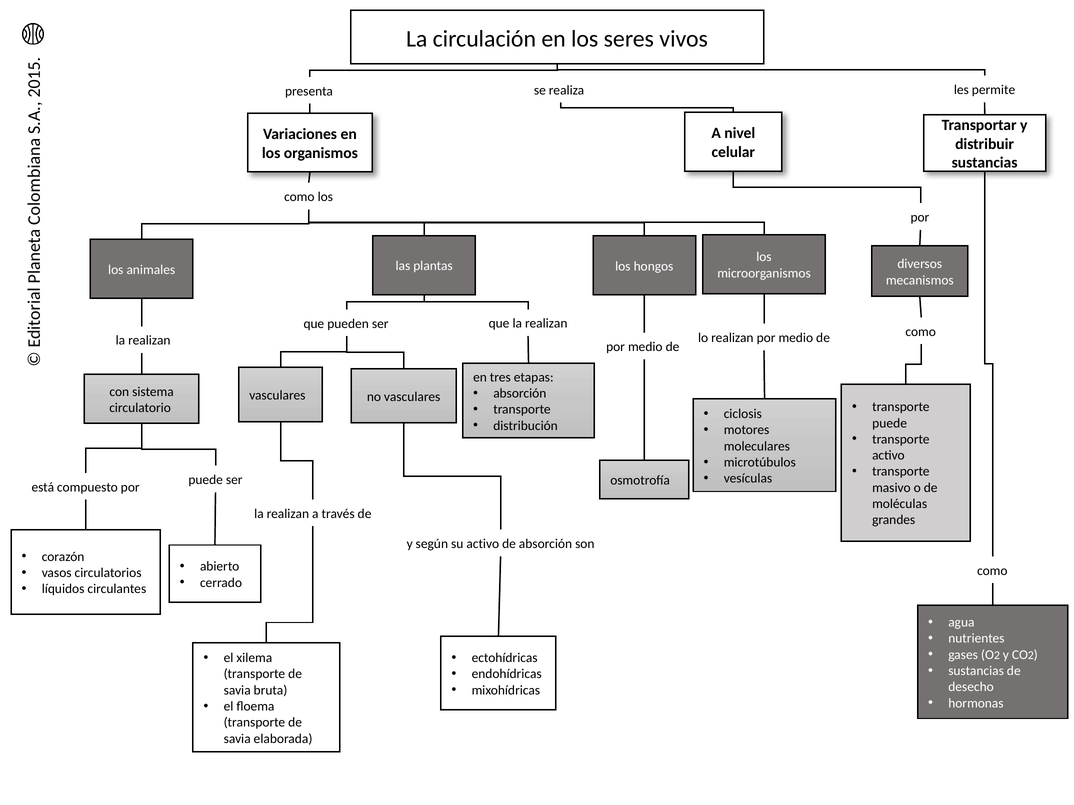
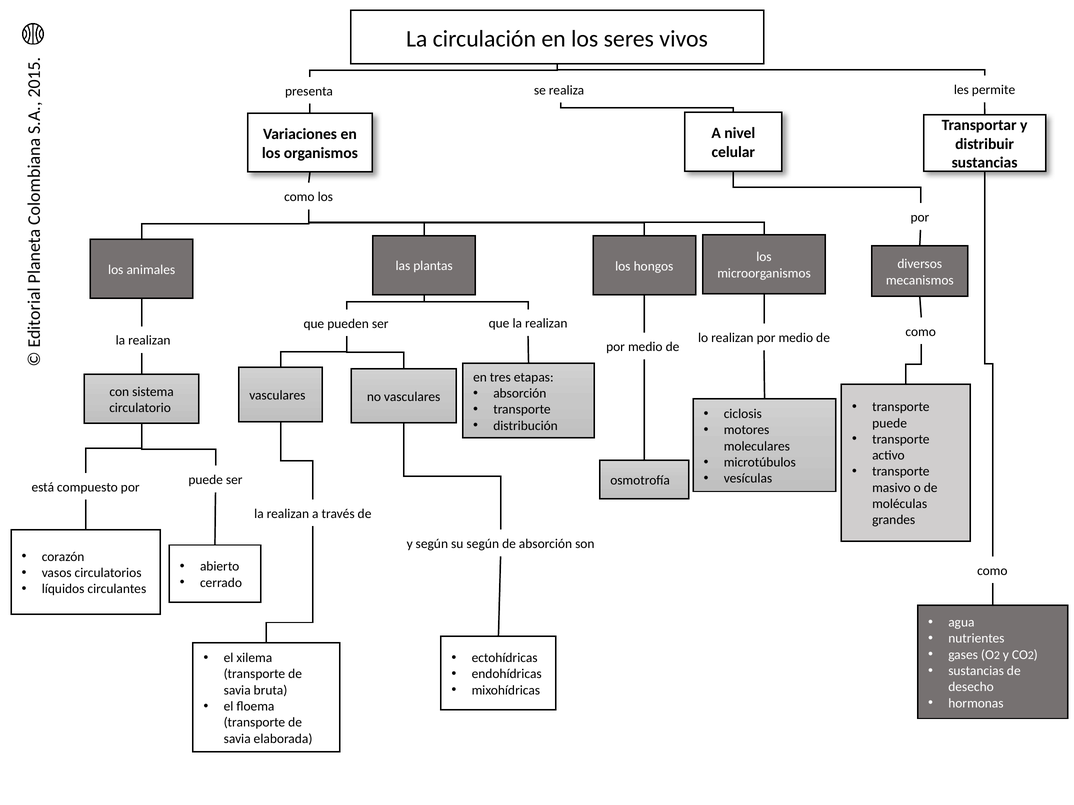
su activo: activo -> según
